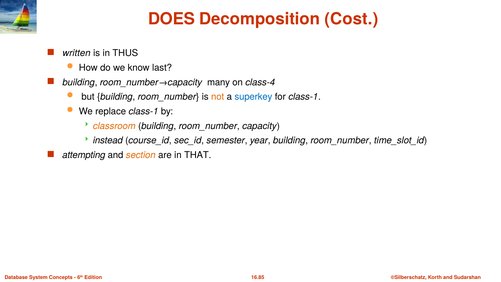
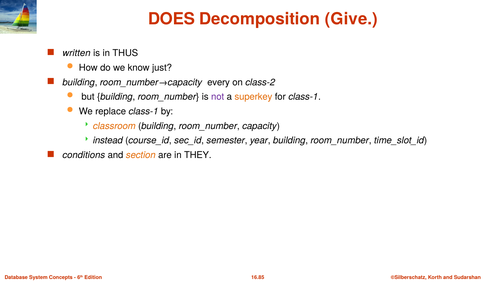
Cost: Cost -> Give
last: last -> just
many: many -> every
class-4: class-4 -> class-2
not colour: orange -> purple
superkey colour: blue -> orange
attempting: attempting -> conditions
THAT: THAT -> THEY
